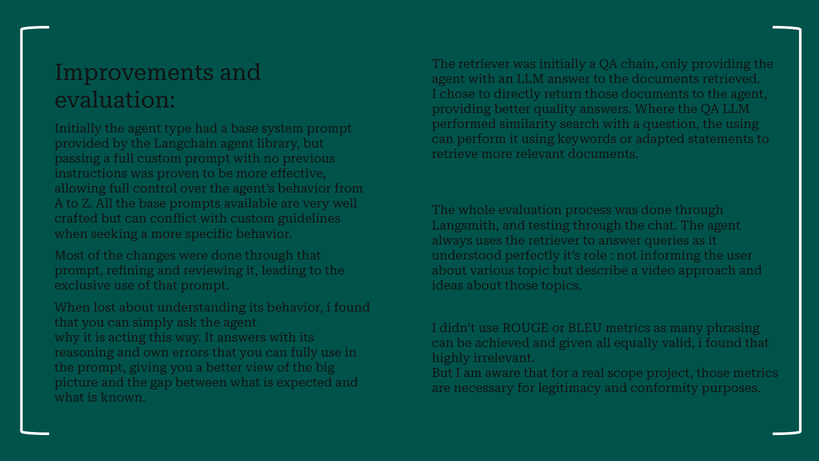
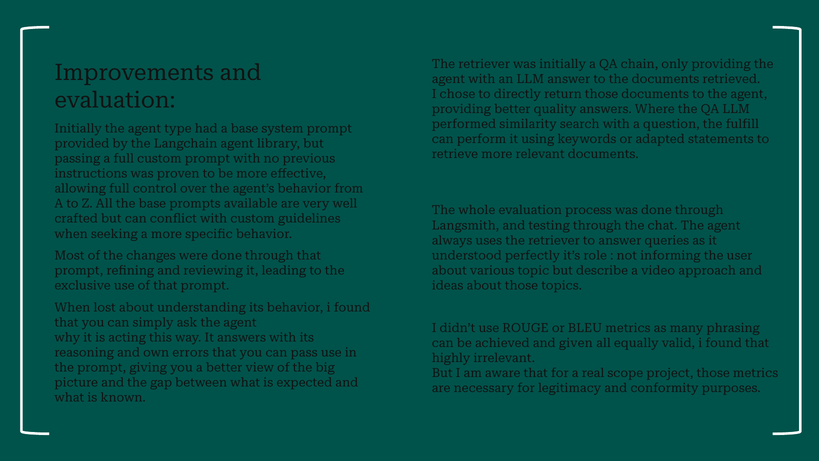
the using: using -> fulfill
fully: fully -> pass
